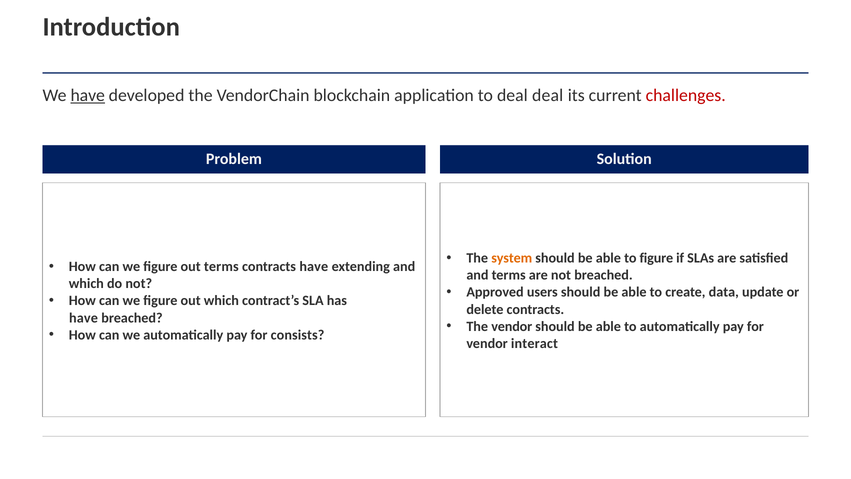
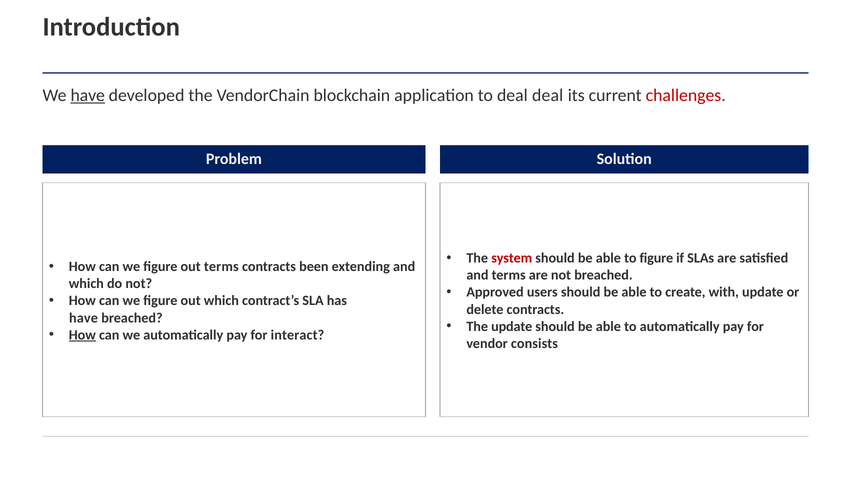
system colour: orange -> red
contracts have: have -> been
data: data -> with
The vendor: vendor -> update
How at (82, 335) underline: none -> present
consists: consists -> interact
interact: interact -> consists
